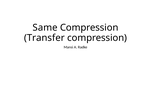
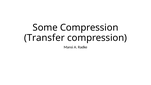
Same: Same -> Some
